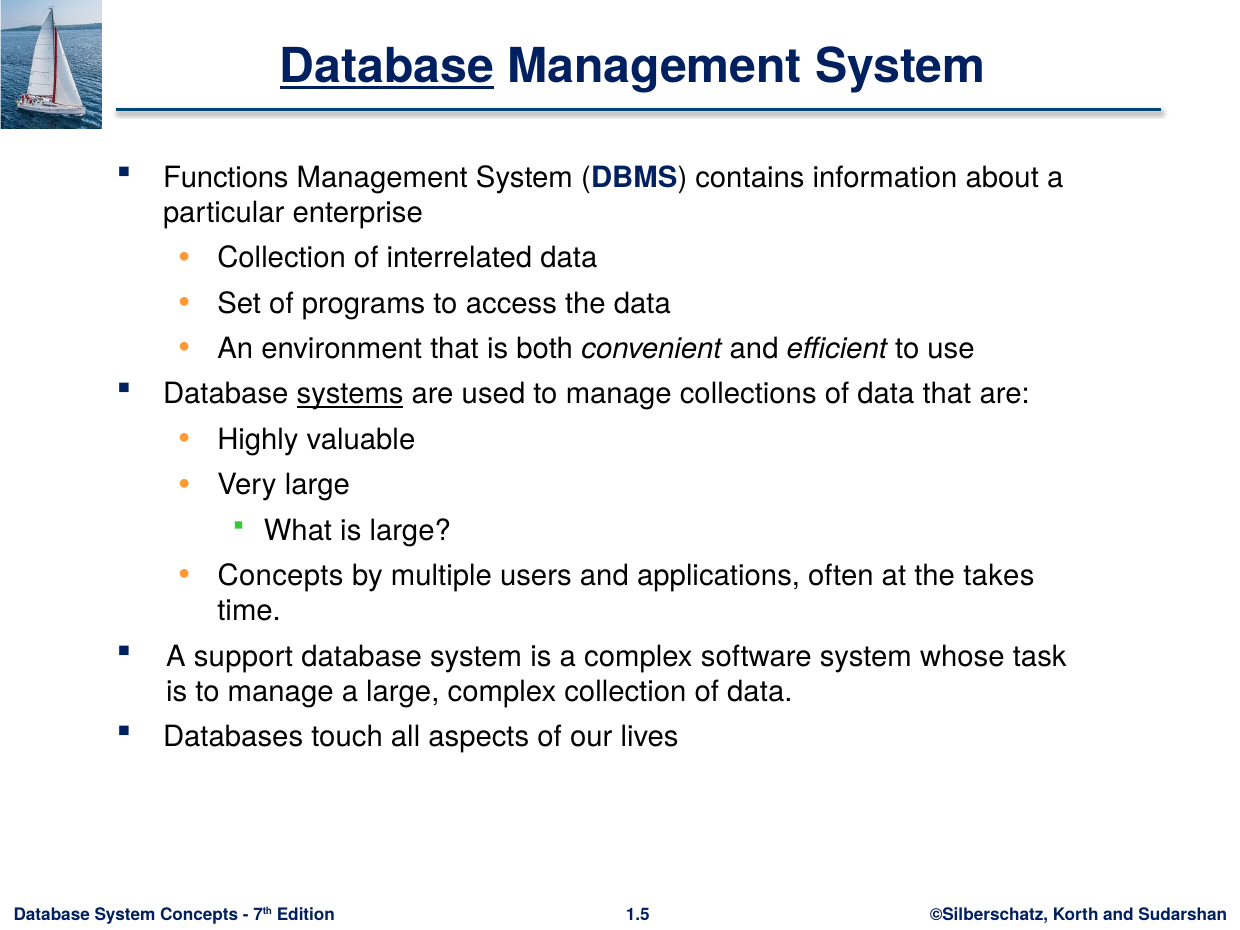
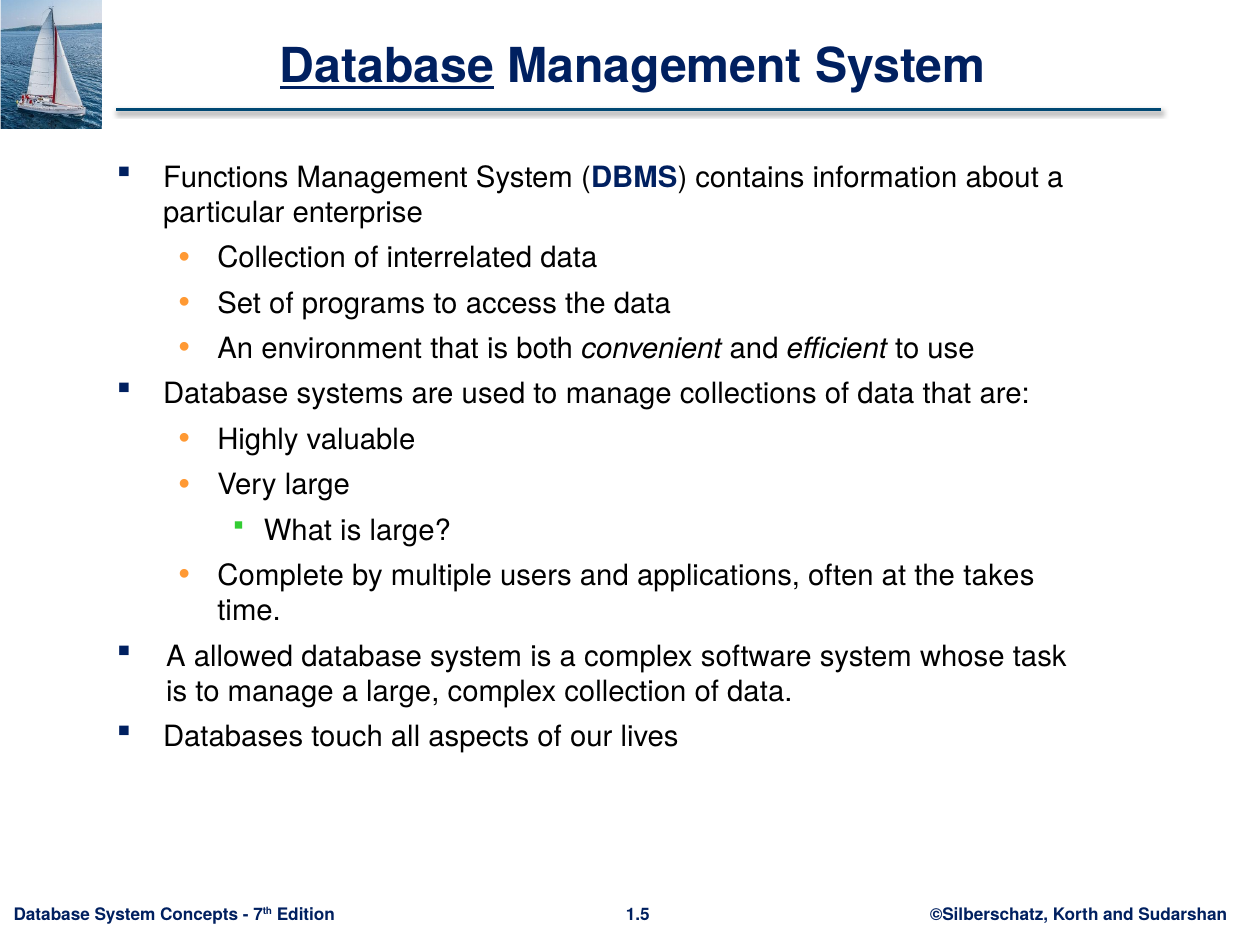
systems underline: present -> none
Concepts at (281, 576): Concepts -> Complete
support: support -> allowed
